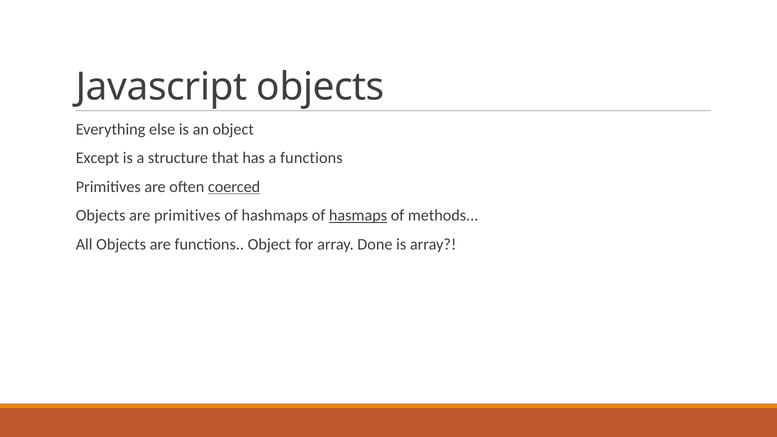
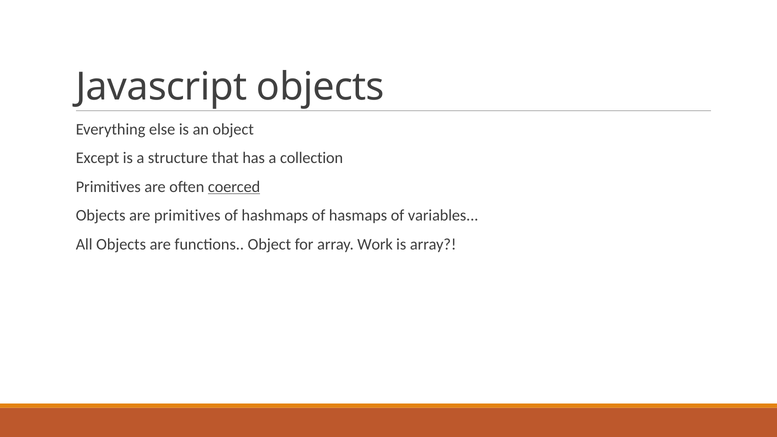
a functions: functions -> collection
hasmaps underline: present -> none
methods: methods -> variables
Done: Done -> Work
